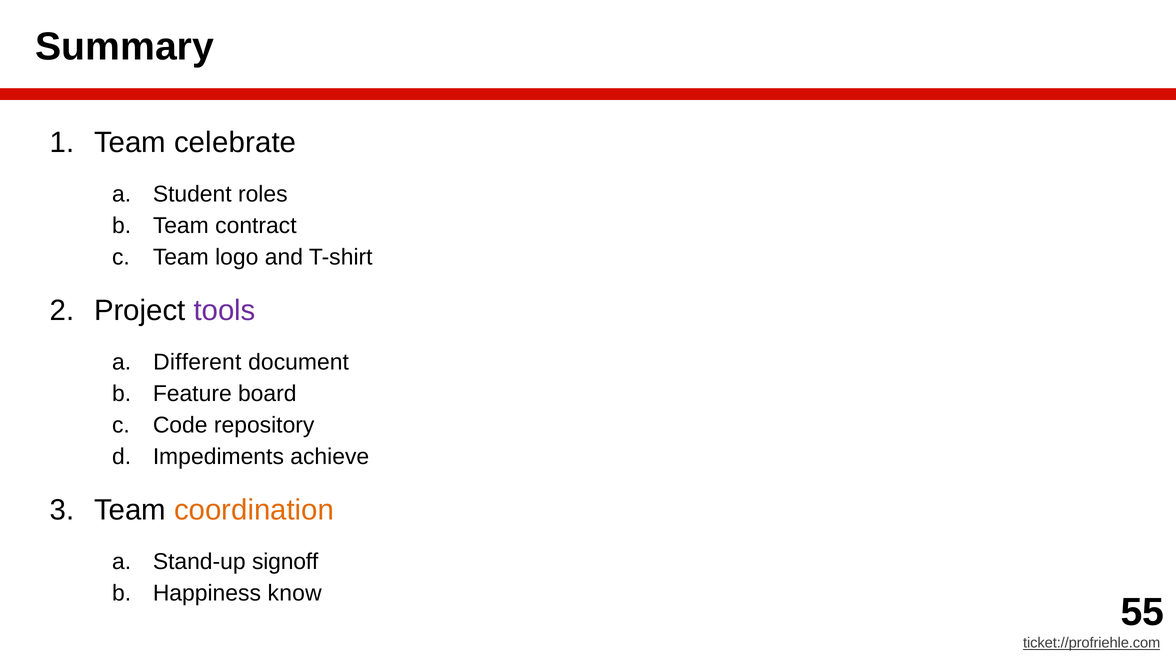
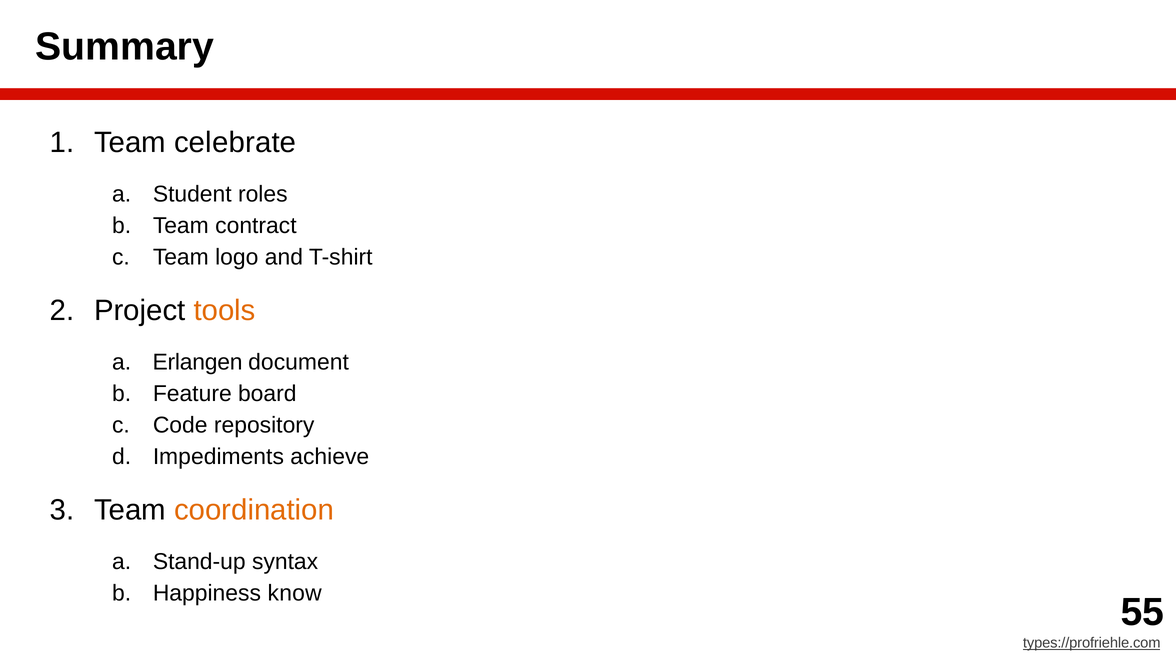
tools colour: purple -> orange
Different: Different -> Erlangen
signoff: signoff -> syntax
ticket://profriehle.com: ticket://profriehle.com -> types://profriehle.com
